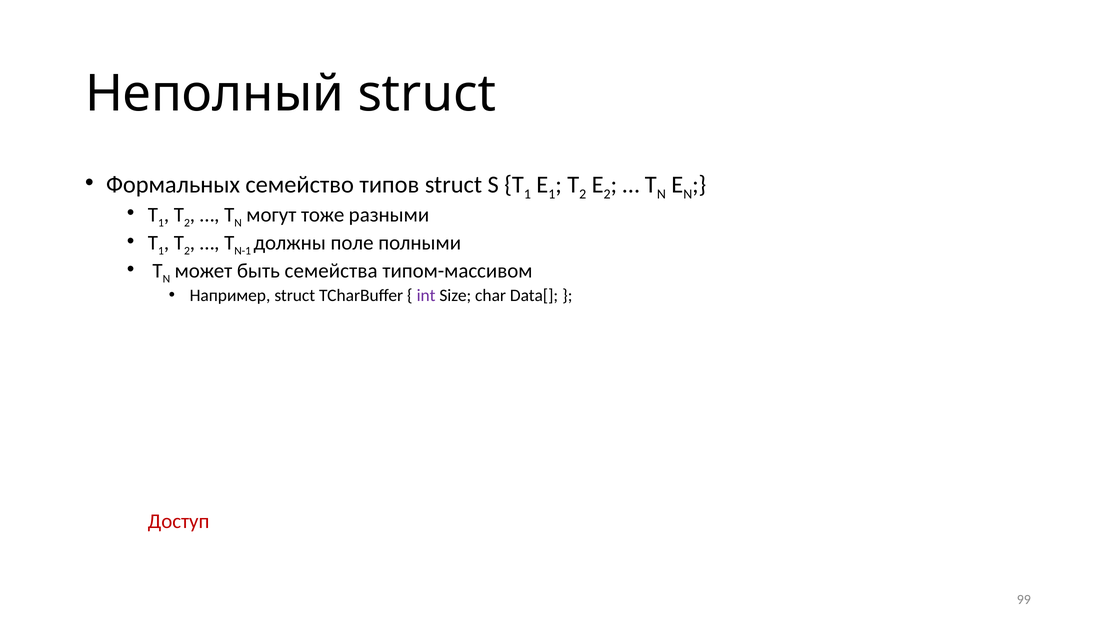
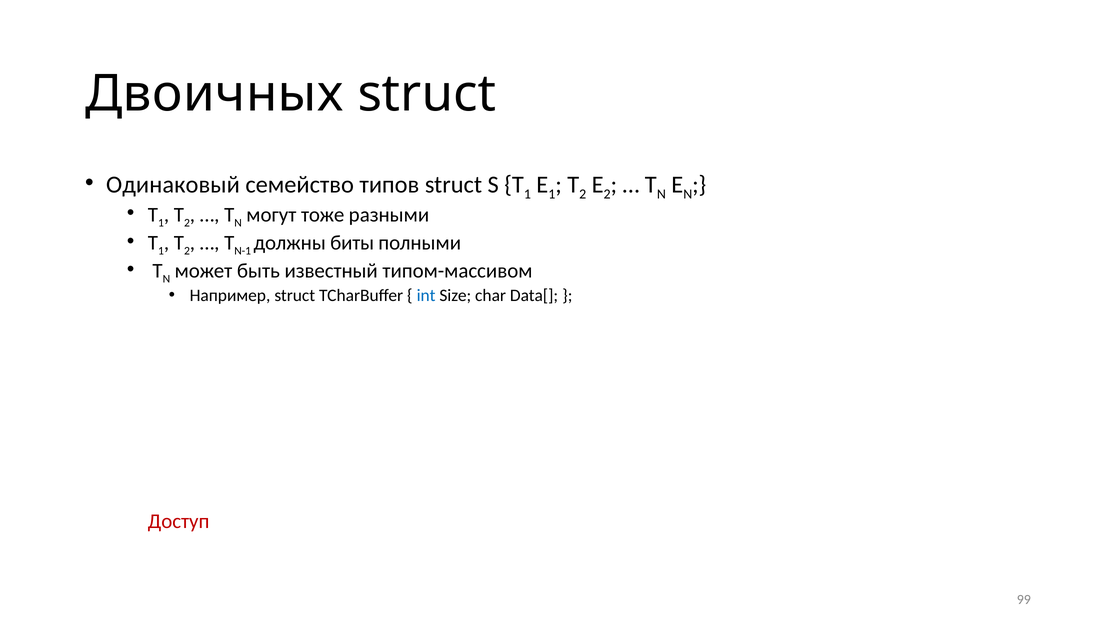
Неполный: Неполный -> Двоичных
Формальных: Формальных -> Одинаковый
поле: поле -> биты
семейства: семейства -> известный
int colour: purple -> blue
